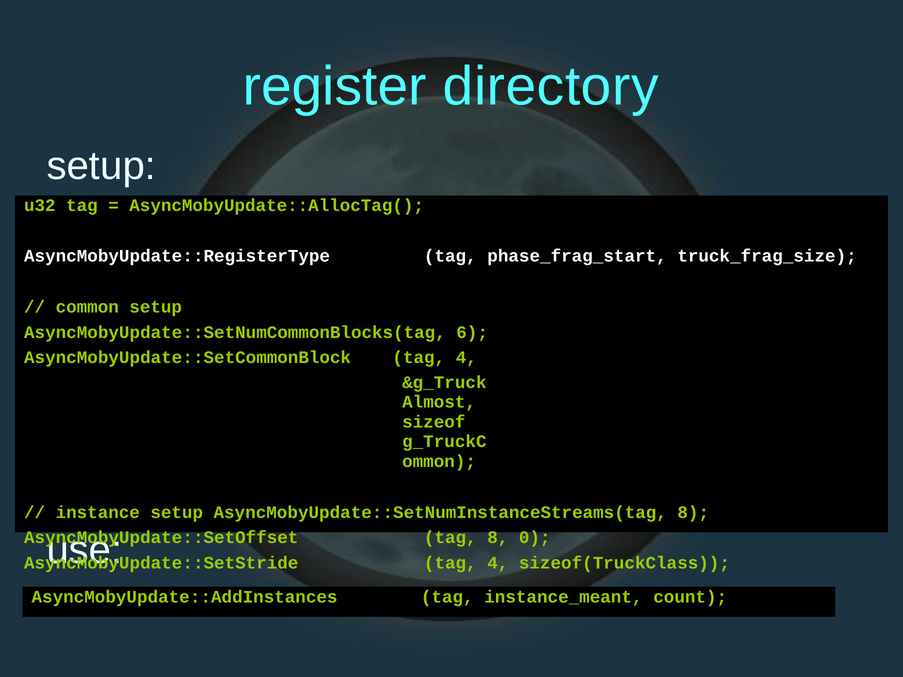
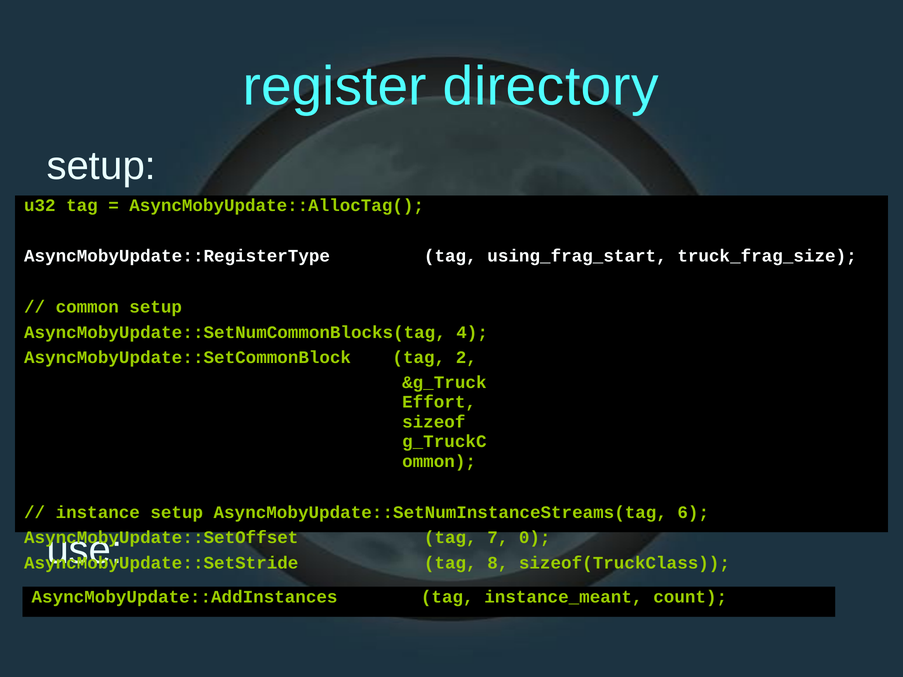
phase_frag_start: phase_frag_start -> using_frag_start
6: 6 -> 4
AsyncMobyUpdate::SetCommonBlock tag 4: 4 -> 2
Almost: Almost -> Effort
AsyncMobyUpdate::SetNumInstanceStreams(tag 8: 8 -> 6
tag 8: 8 -> 7
4 at (498, 563): 4 -> 8
